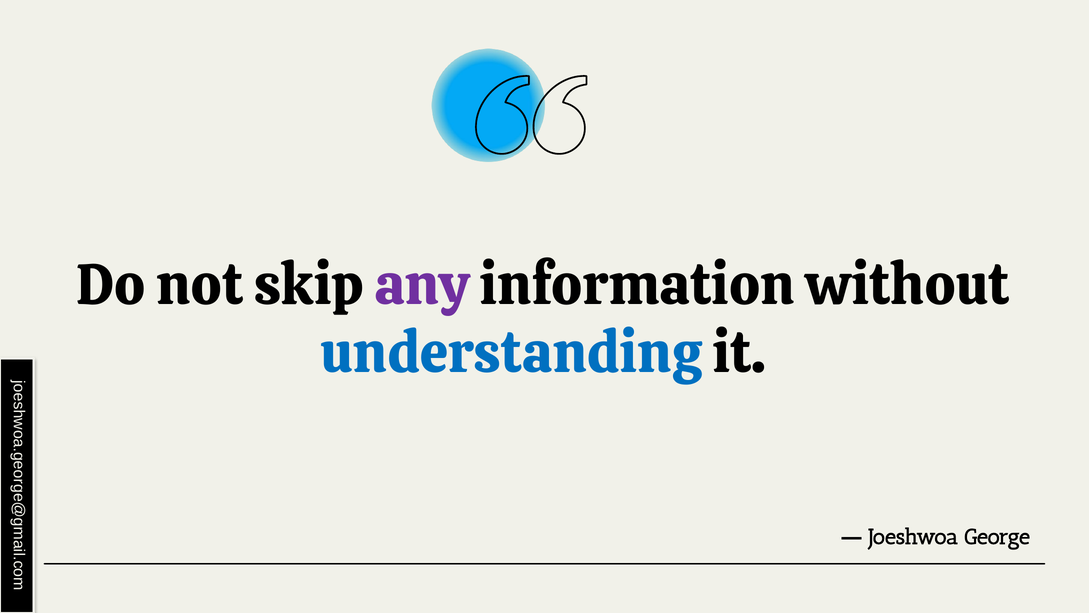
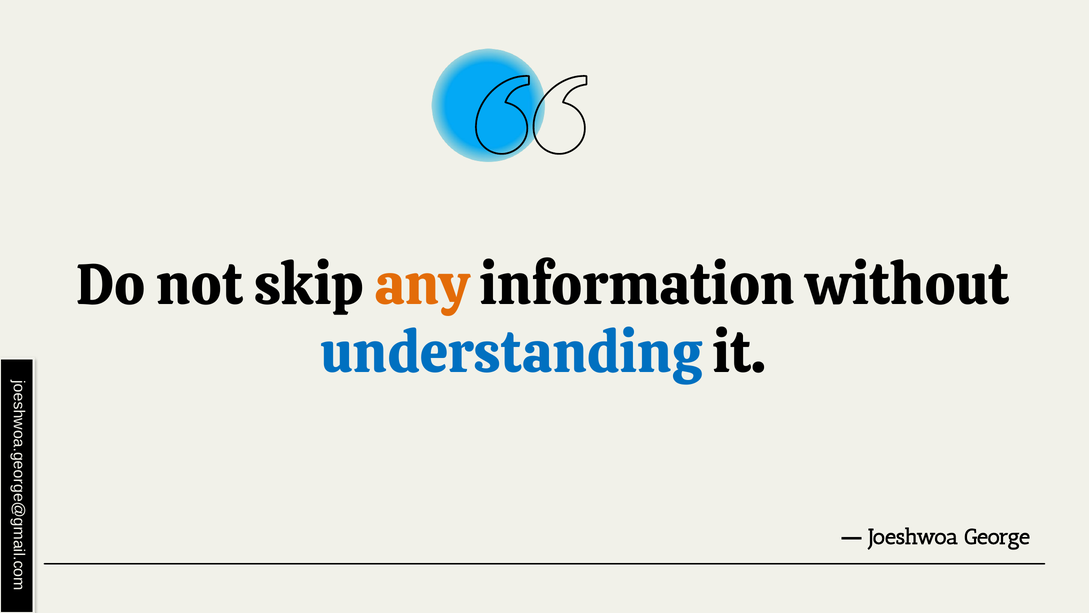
any colour: purple -> orange
